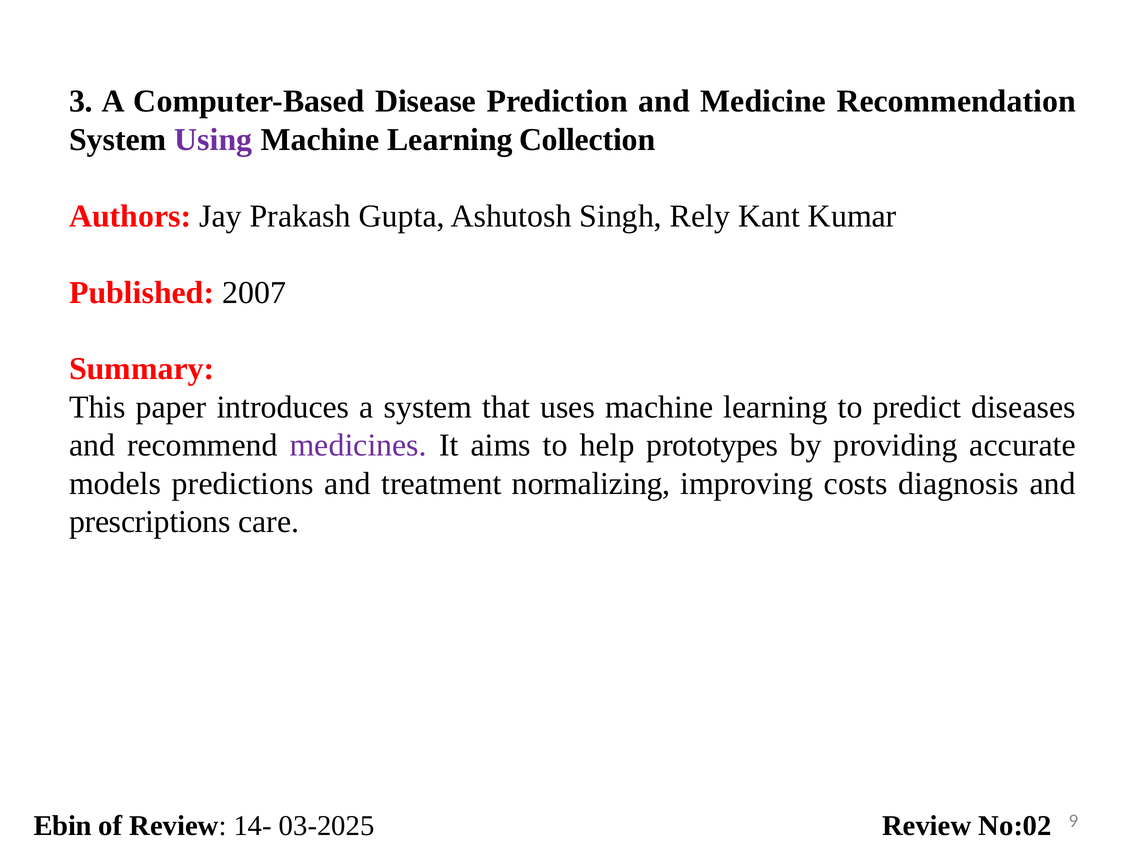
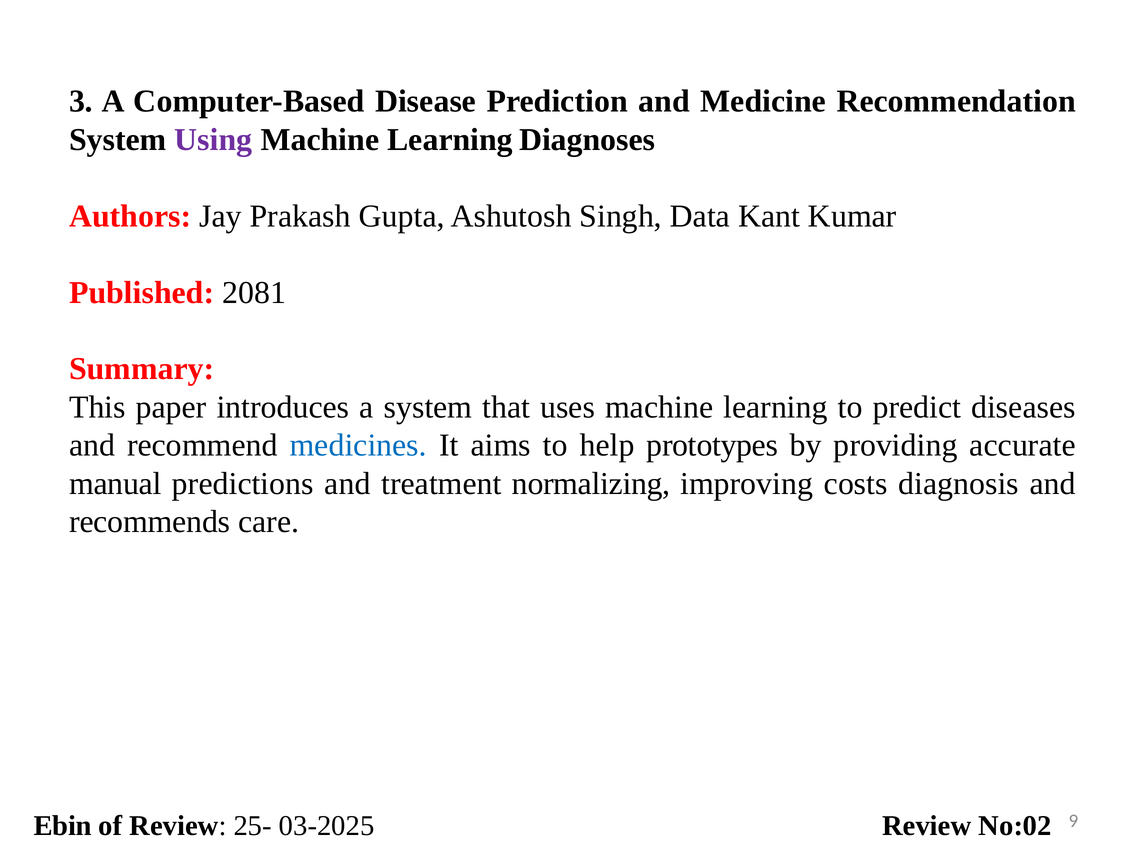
Collection: Collection -> Diagnoses
Rely: Rely -> Data
2007: 2007 -> 2081
medicines colour: purple -> blue
models: models -> manual
prescriptions: prescriptions -> recommends
14-: 14- -> 25-
